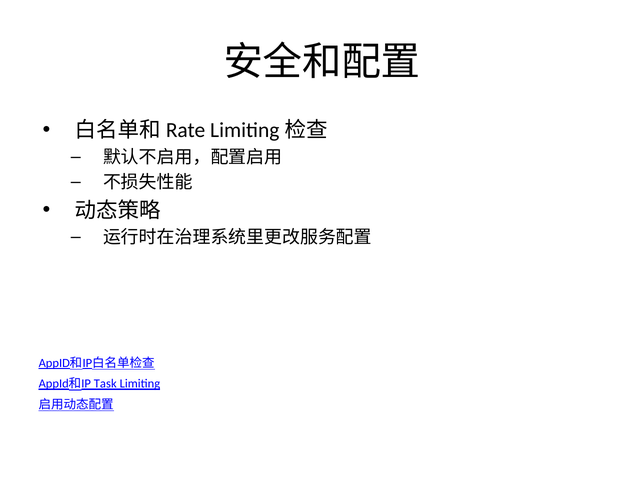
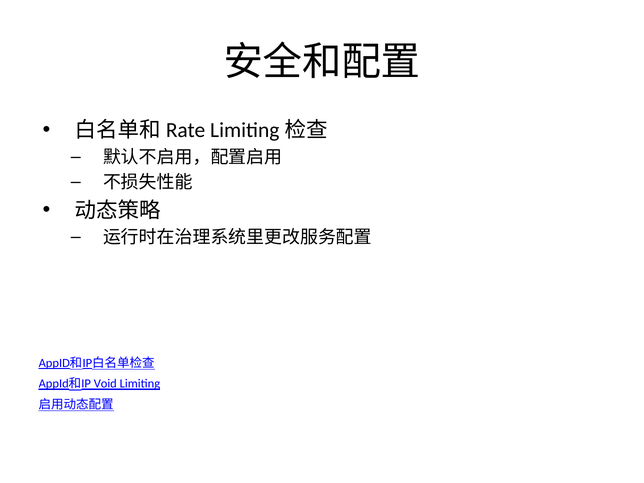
Task: Task -> Void
